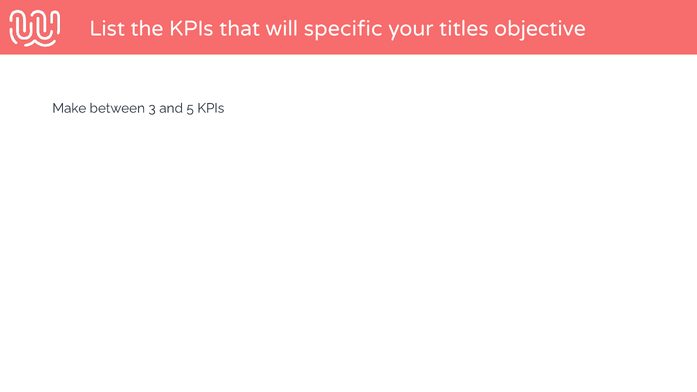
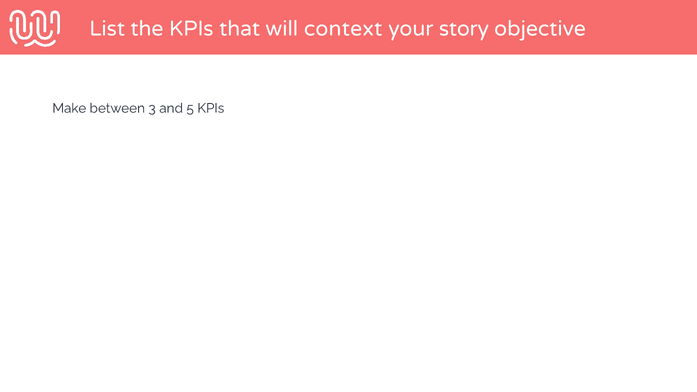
specific: specific -> context
titles: titles -> story
